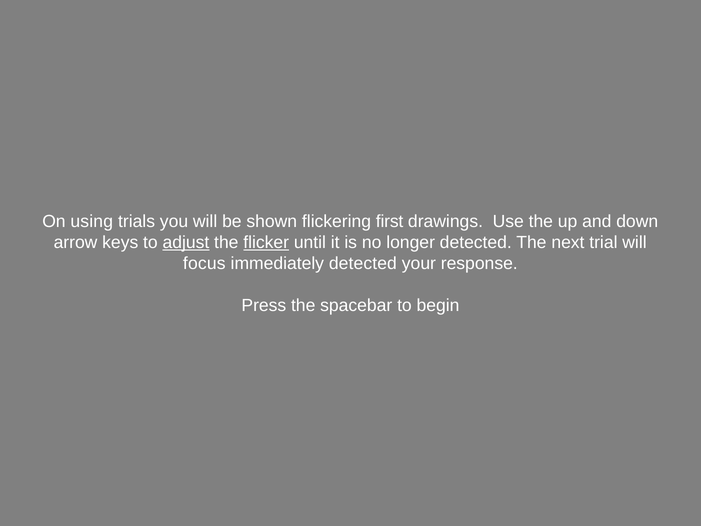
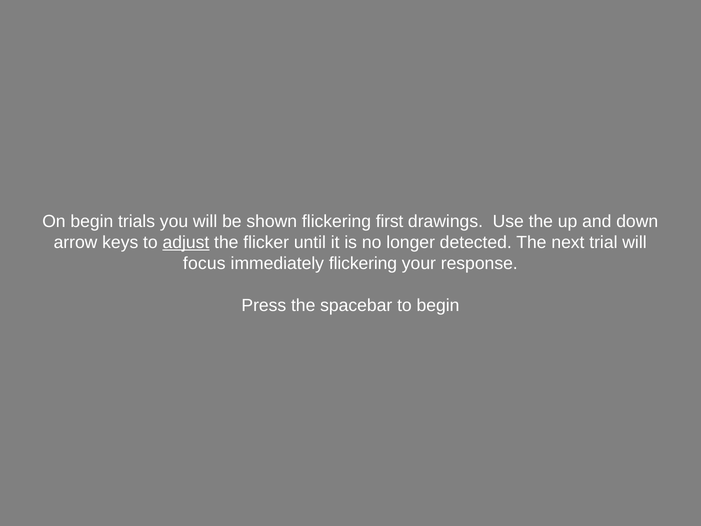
On using: using -> begin
flicker underline: present -> none
immediately detected: detected -> flickering
